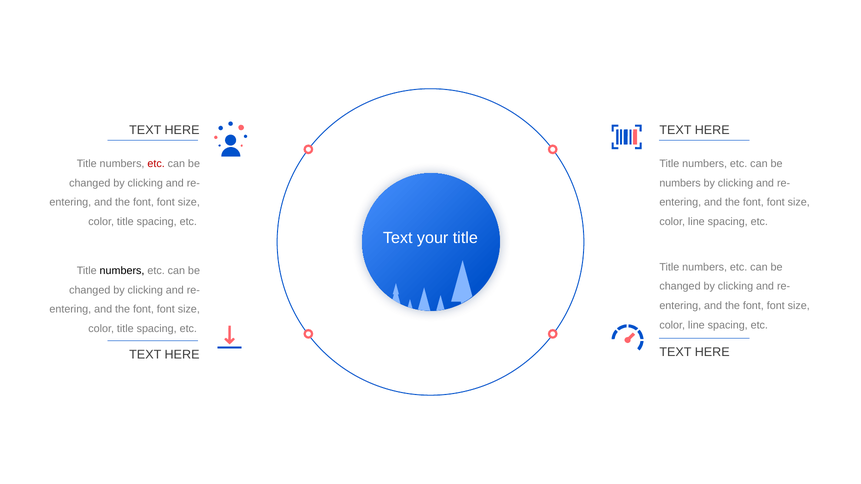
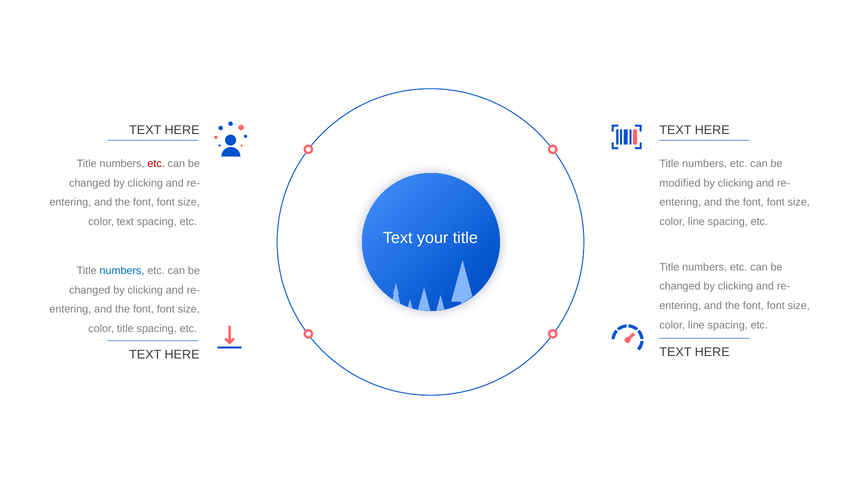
numbers at (680, 183): numbers -> modified
title at (125, 222): title -> text
numbers at (122, 271) colour: black -> blue
